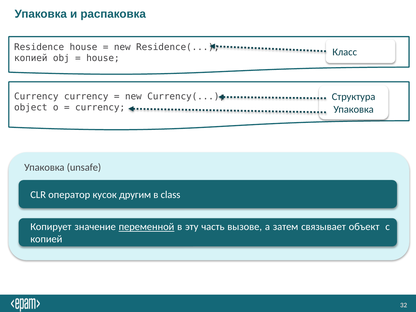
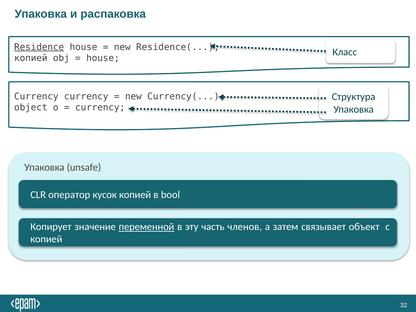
Residence underline: none -> present
кусок другим: другим -> копией
class: class -> bool
вызове: вызове -> членов
